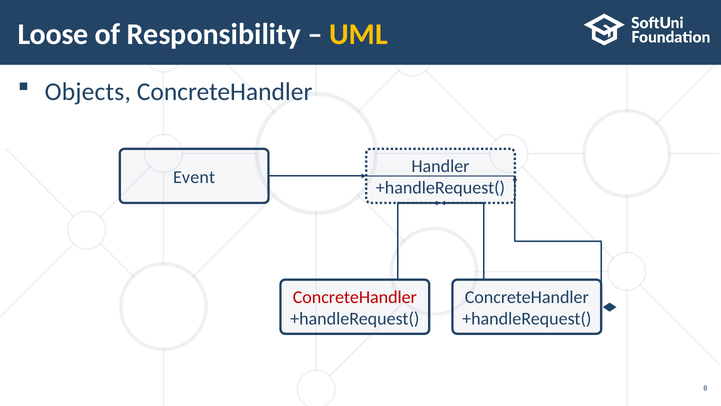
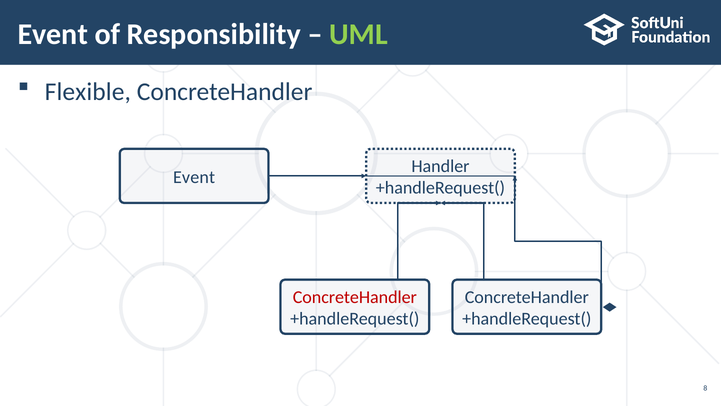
Loose at (53, 34): Loose -> Event
UML colour: yellow -> light green
Objects: Objects -> Flexible
